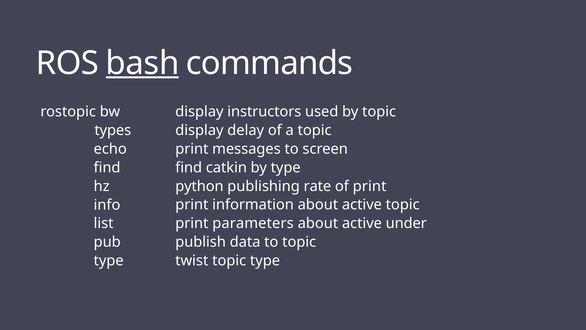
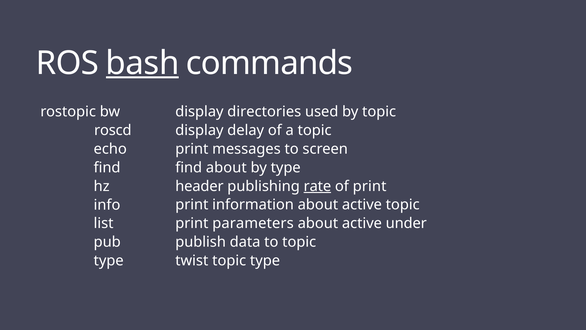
instructors: instructors -> directories
types: types -> roscd
find catkin: catkin -> about
python: python -> header
rate underline: none -> present
